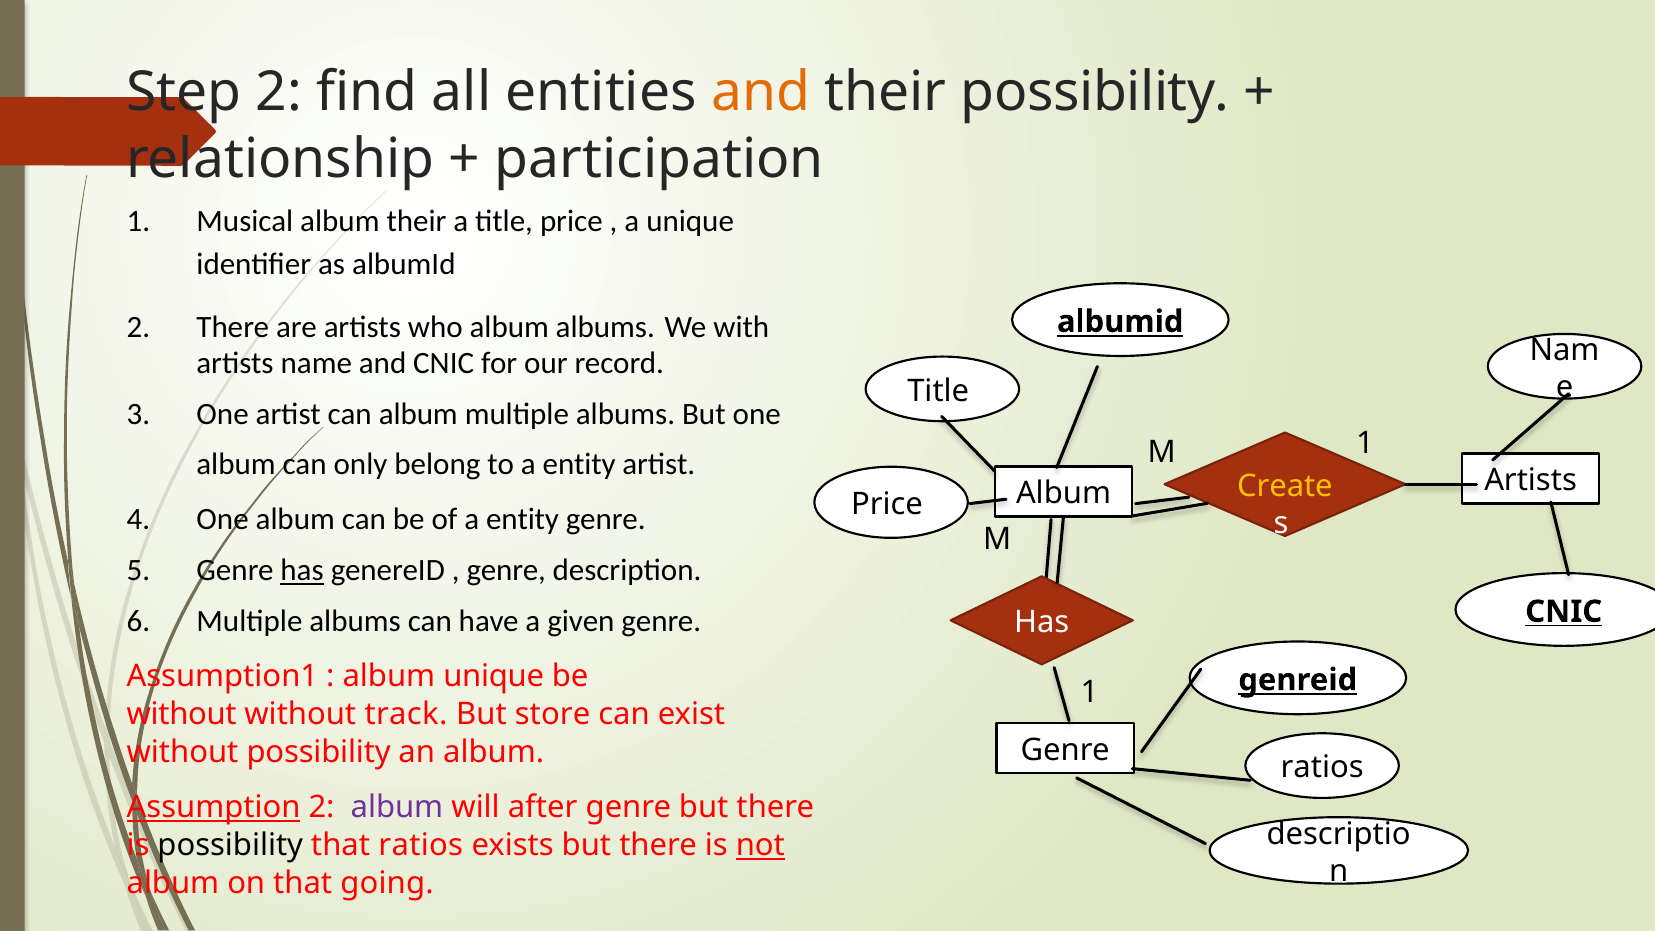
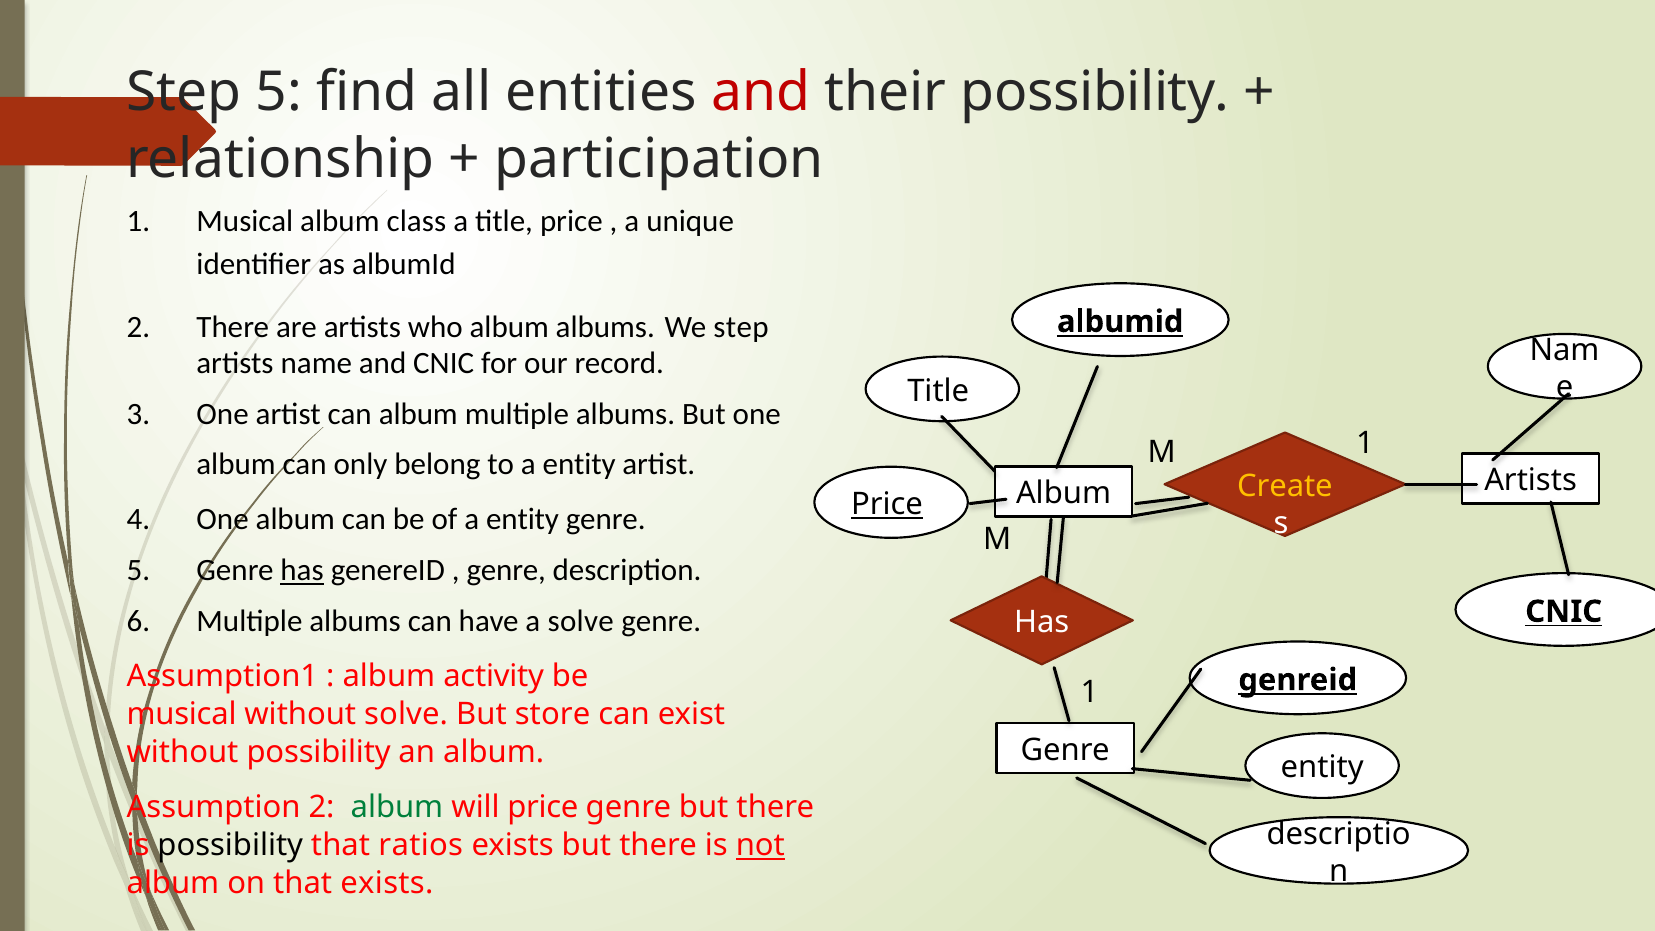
Step 2: 2 -> 5
and at (761, 93) colour: orange -> red
album their: their -> class
We with: with -> step
Price at (887, 504) underline: none -> present
a given: given -> solve
album unique: unique -> activity
without at (182, 714): without -> musical
without track: track -> solve
ratios at (1322, 768): ratios -> entity
Assumption underline: present -> none
album at (397, 807) colour: purple -> green
will after: after -> price
that going: going -> exists
